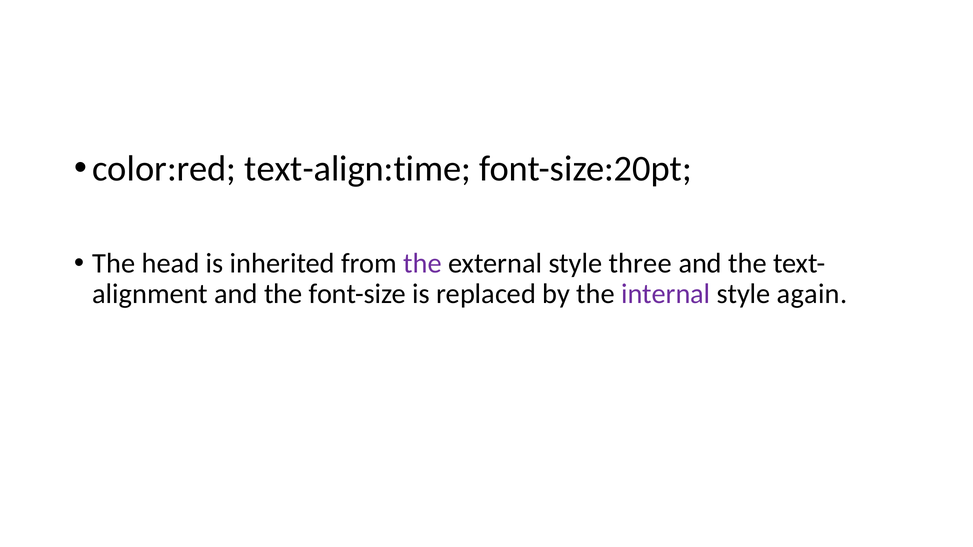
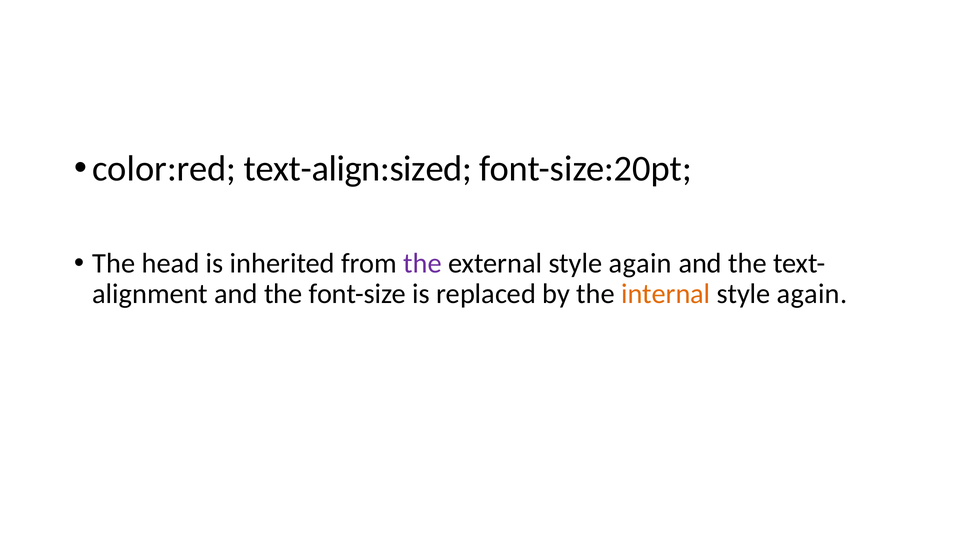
text-align:time: text-align:time -> text-align:sized
external style three: three -> again
internal colour: purple -> orange
